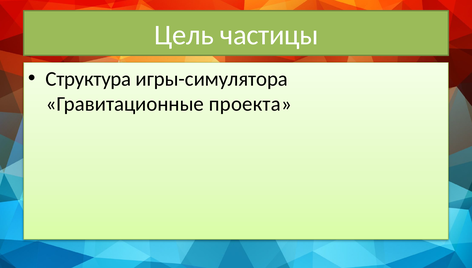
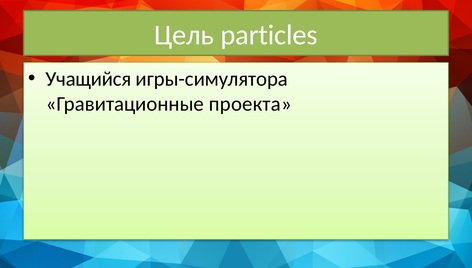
частицы: частицы -> particles
Структура: Структура -> Учащийся
